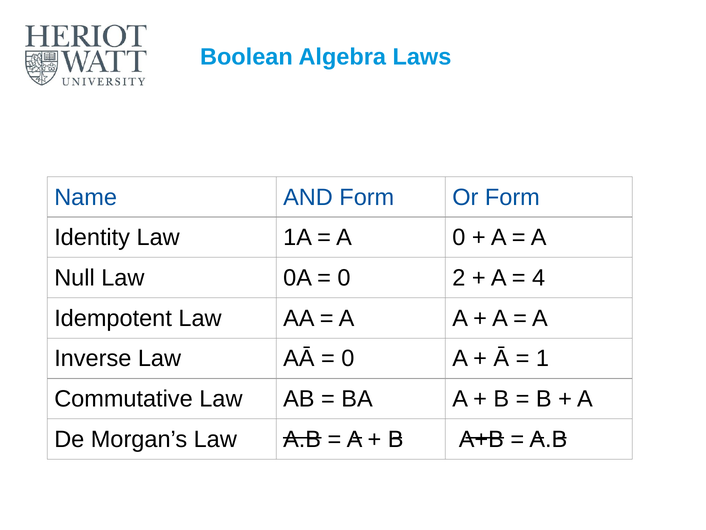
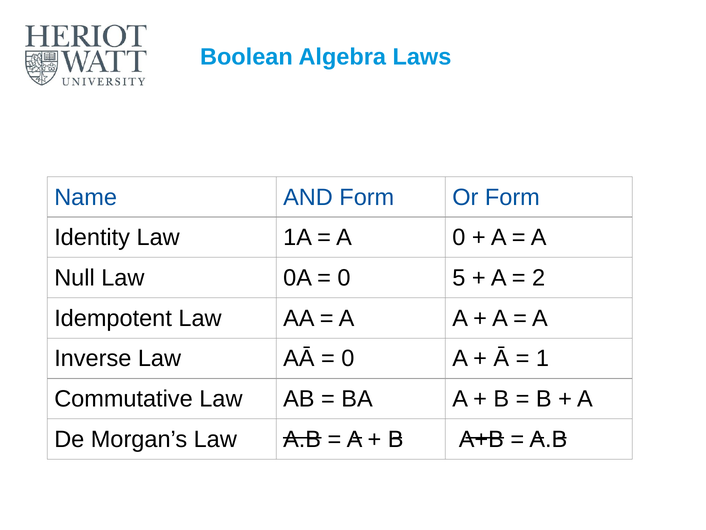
2: 2 -> 5
4: 4 -> 2
